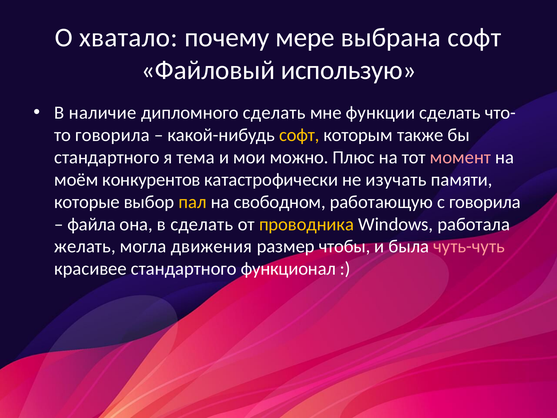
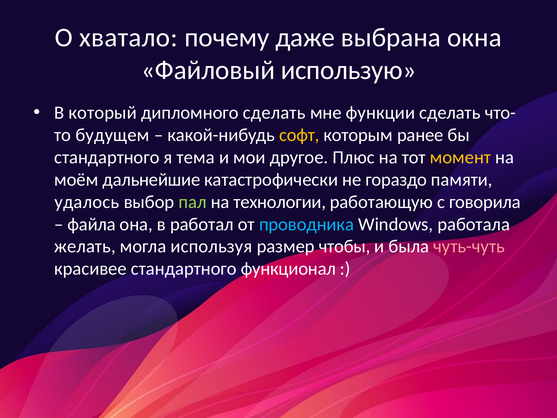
мере: мере -> даже
выбрана софт: софт -> окна
наличие: наличие -> который
говорила at (112, 135): говорила -> будущем
также: также -> ранее
можно: можно -> другое
момент colour: pink -> yellow
конкурентов: конкурентов -> дальнейшие
изучать: изучать -> гораздо
которые: которые -> удалось
пал colour: yellow -> light green
свободном: свободном -> технологии
в сделать: сделать -> работал
проводника colour: yellow -> light blue
движения: движения -> используя
